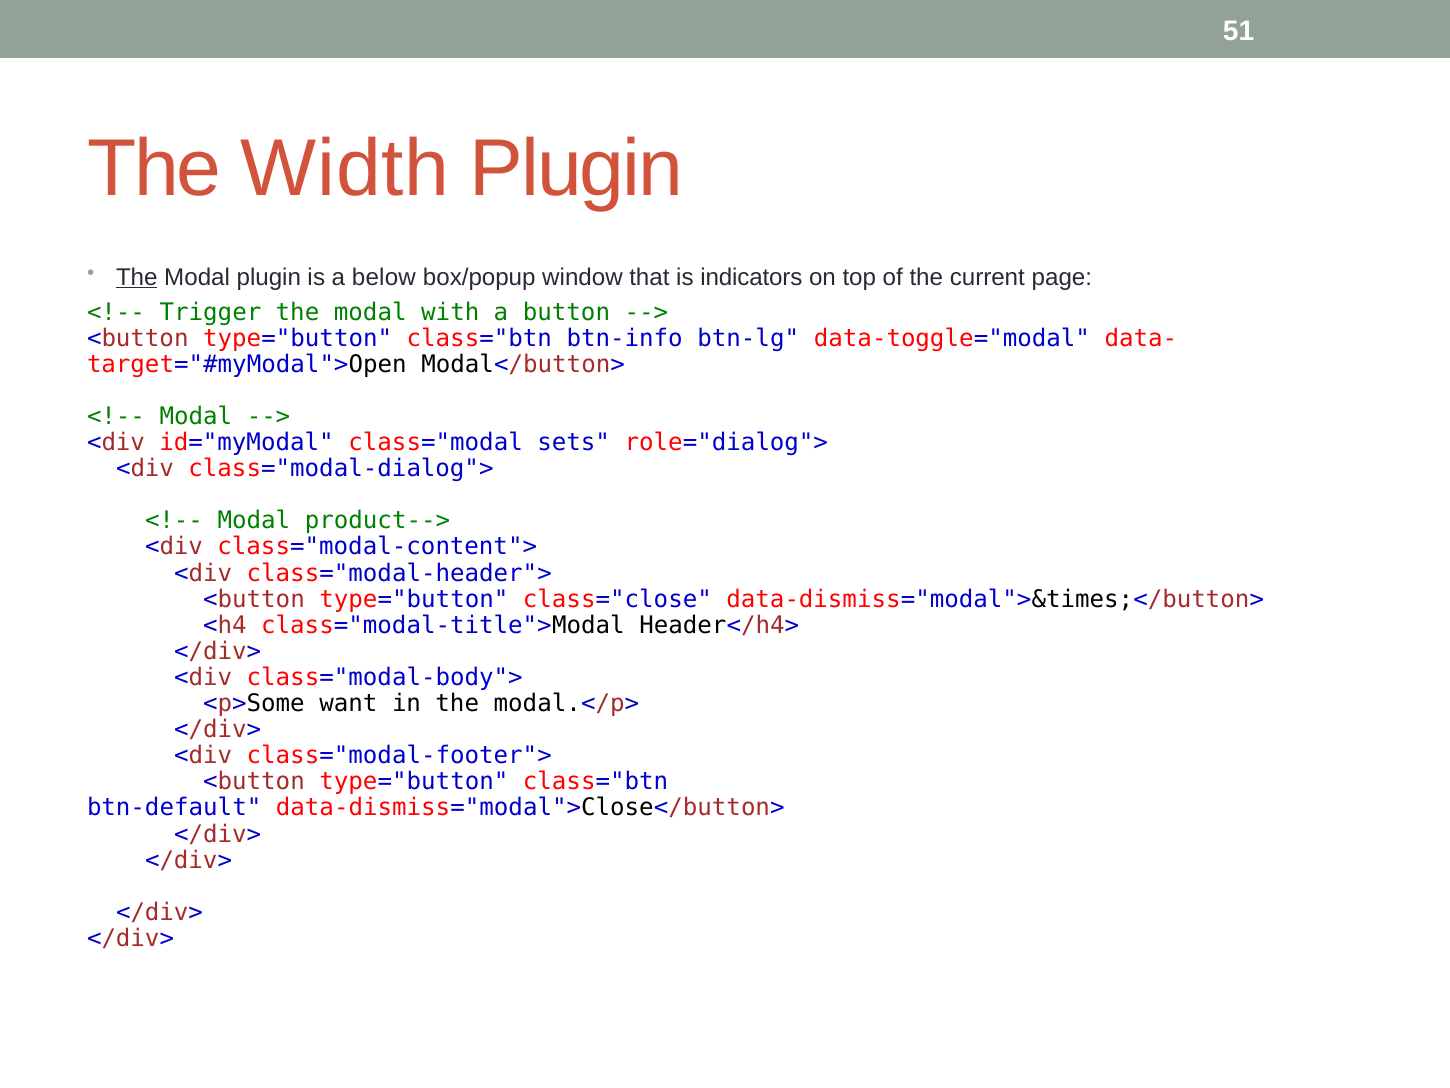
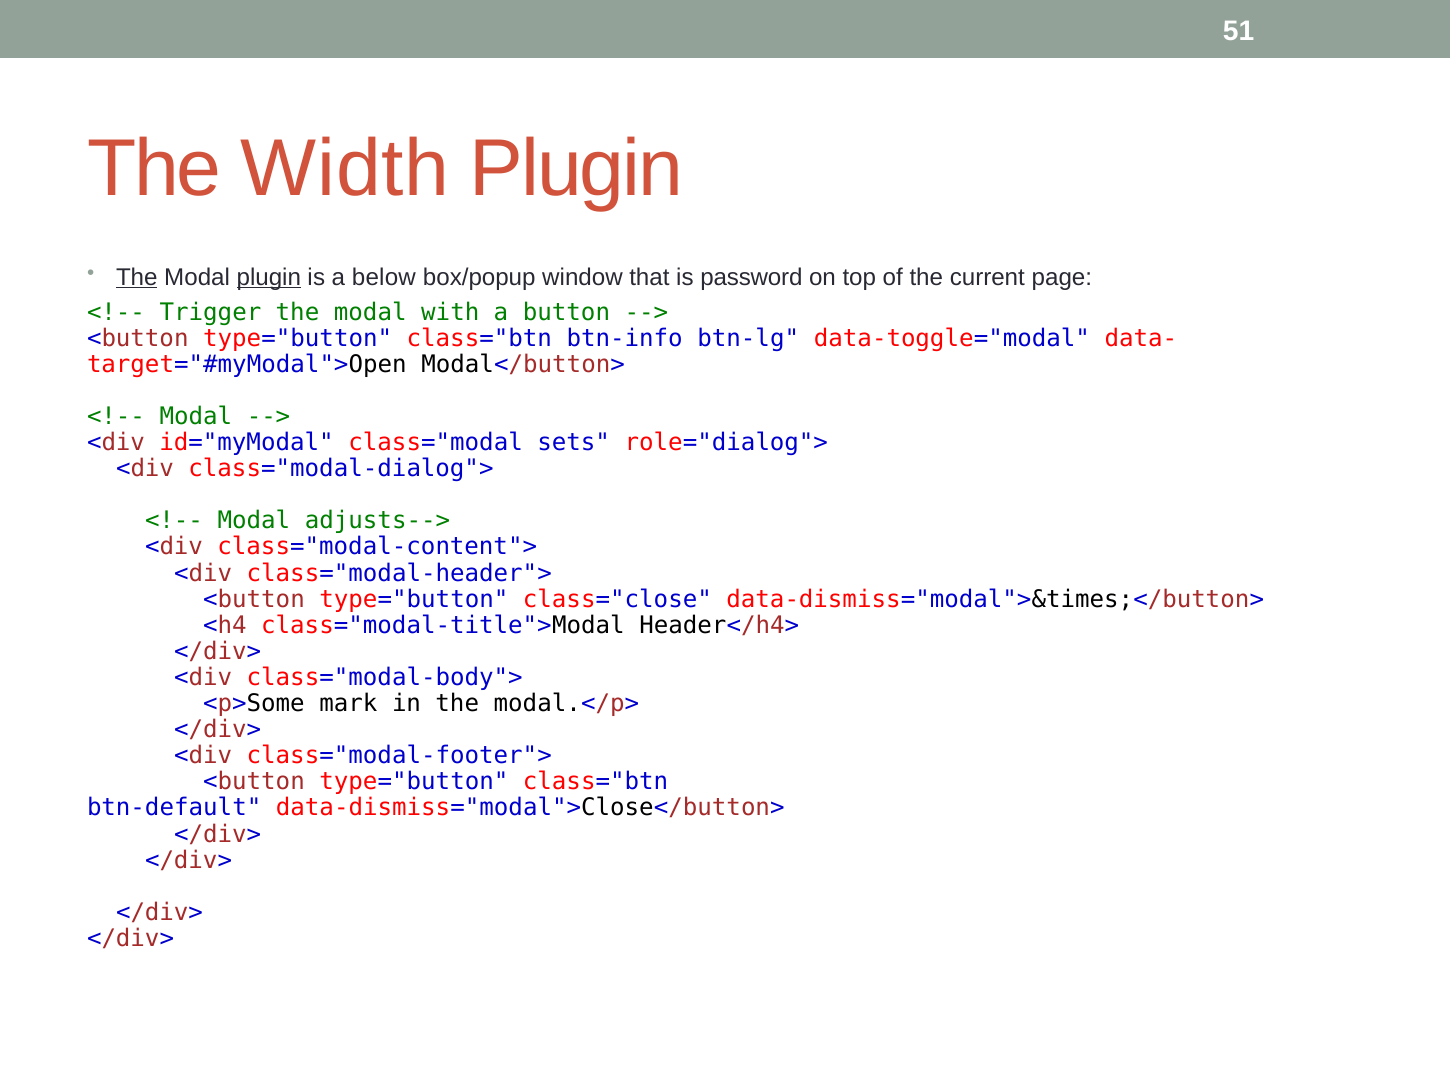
plugin at (269, 277) underline: none -> present
indicators: indicators -> password
product-->: product--> -> adjusts-->
want: want -> mark
